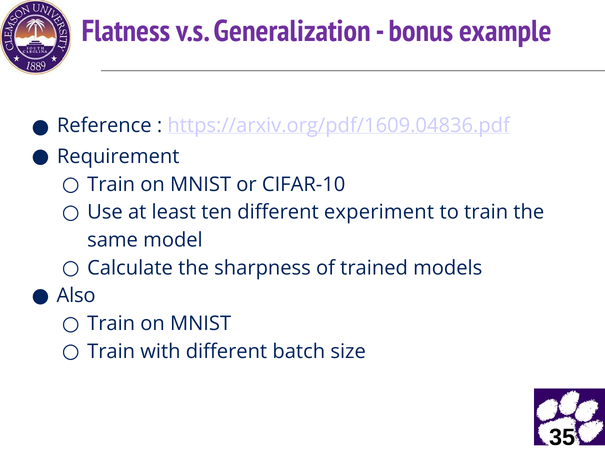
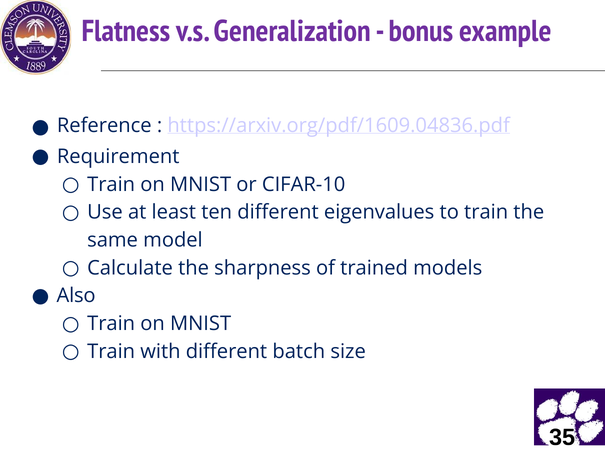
experiment: experiment -> eigenvalues
